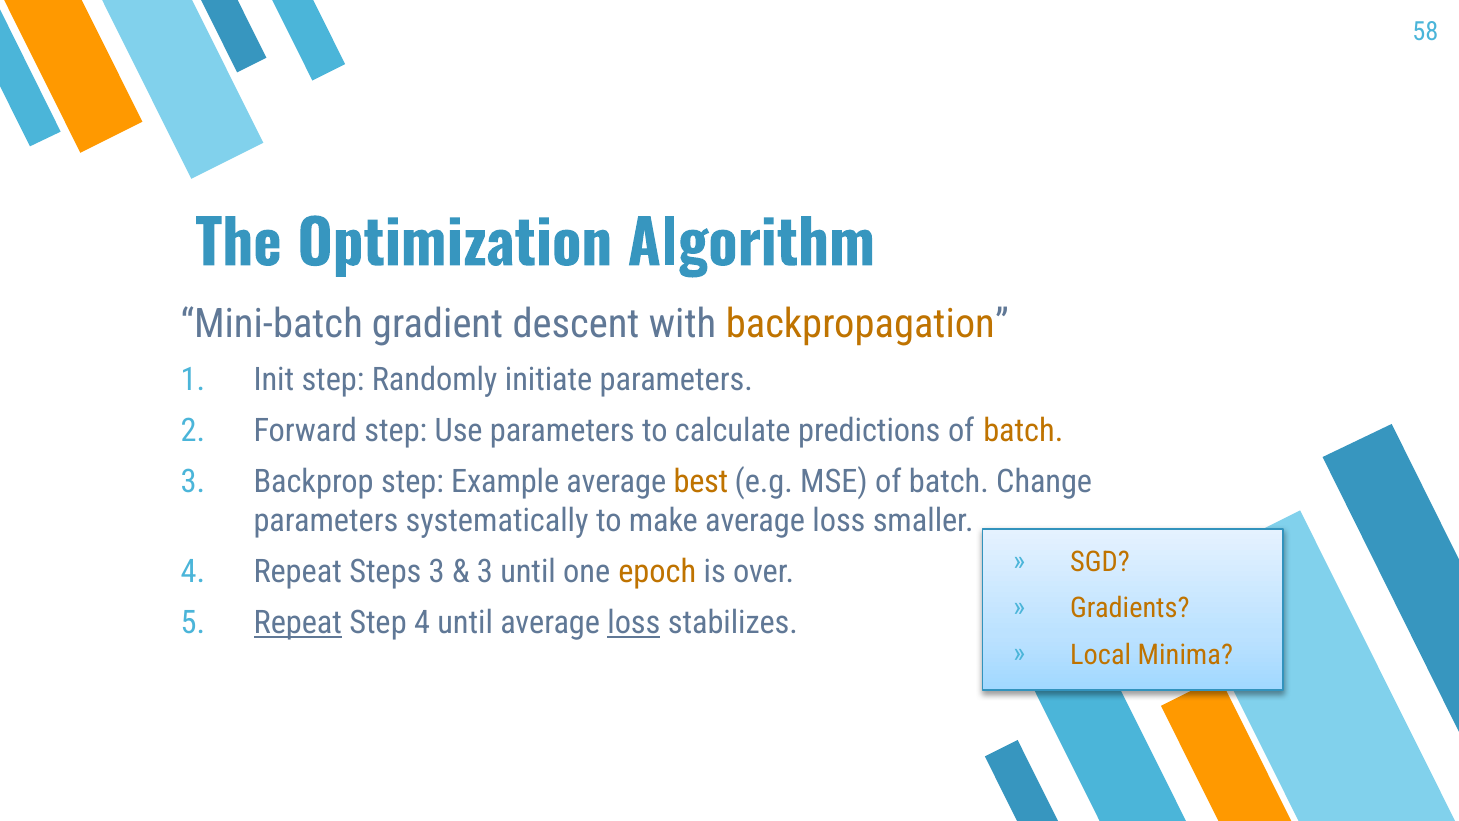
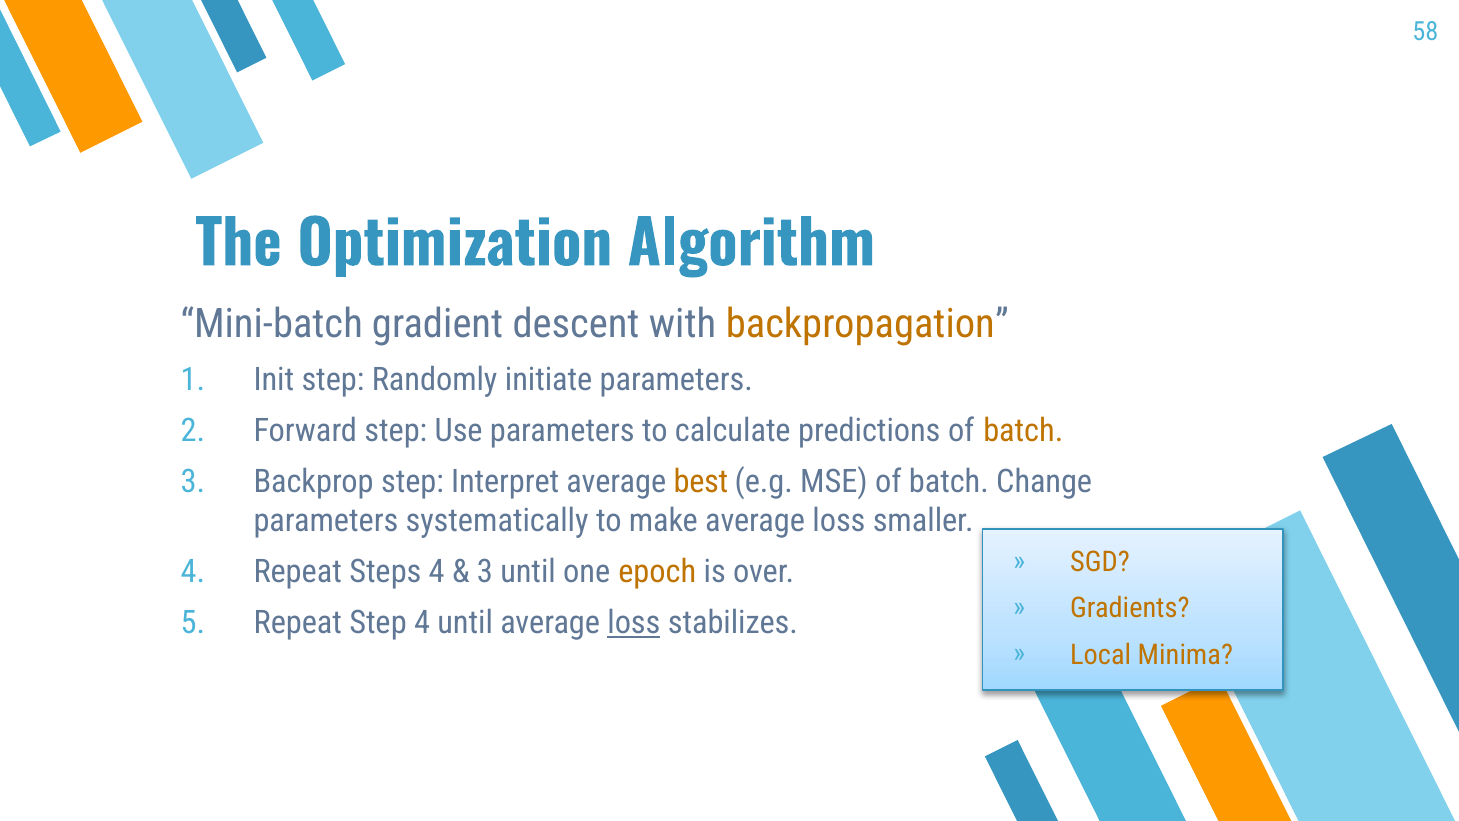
Example: Example -> Interpret
Steps 3: 3 -> 4
Repeat at (298, 622) underline: present -> none
